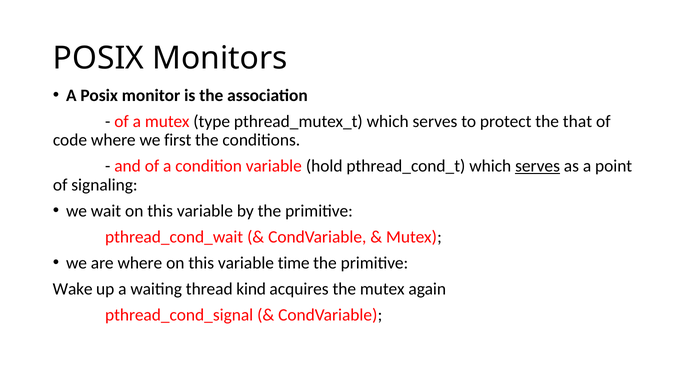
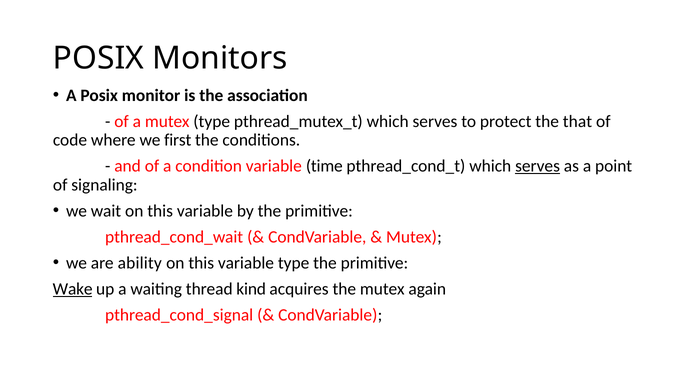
hold: hold -> time
are where: where -> ability
variable time: time -> type
Wake underline: none -> present
